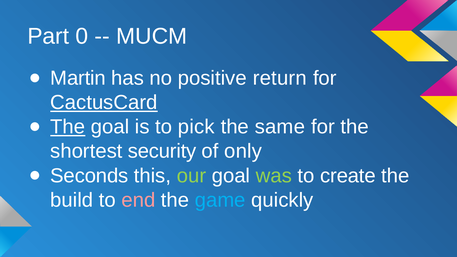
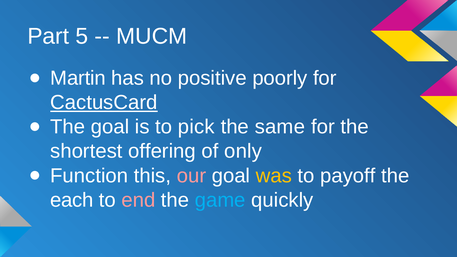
0: 0 -> 5
return: return -> poorly
The at (68, 127) underline: present -> none
security: security -> offering
Seconds: Seconds -> Function
our colour: light green -> pink
was colour: light green -> yellow
create: create -> payoff
build: build -> each
